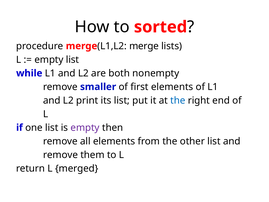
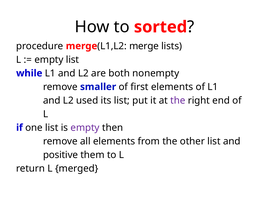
print: print -> used
the at (178, 100) colour: blue -> purple
remove at (60, 155): remove -> positive
